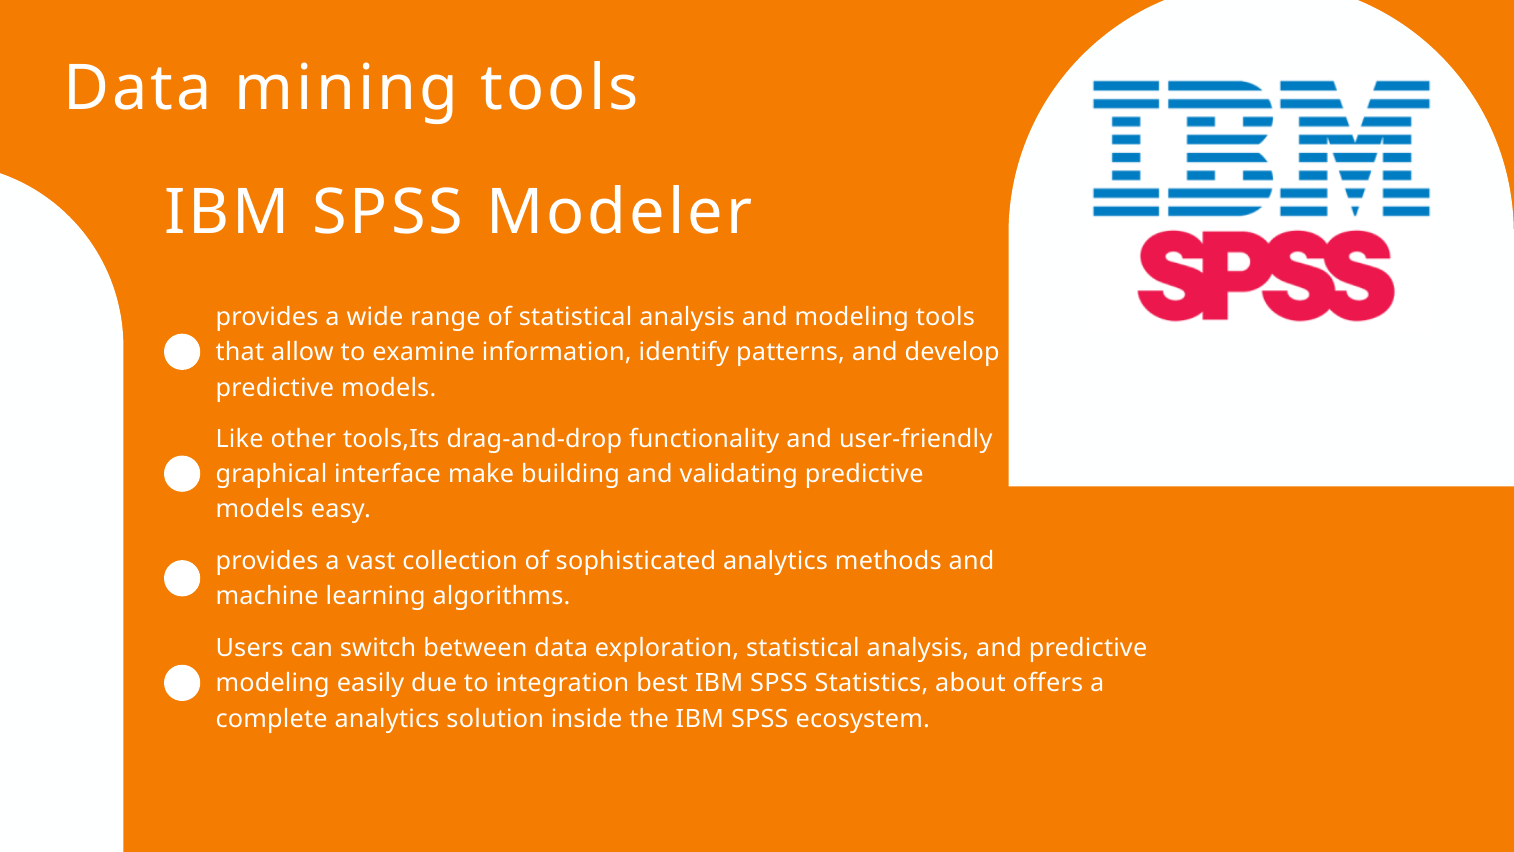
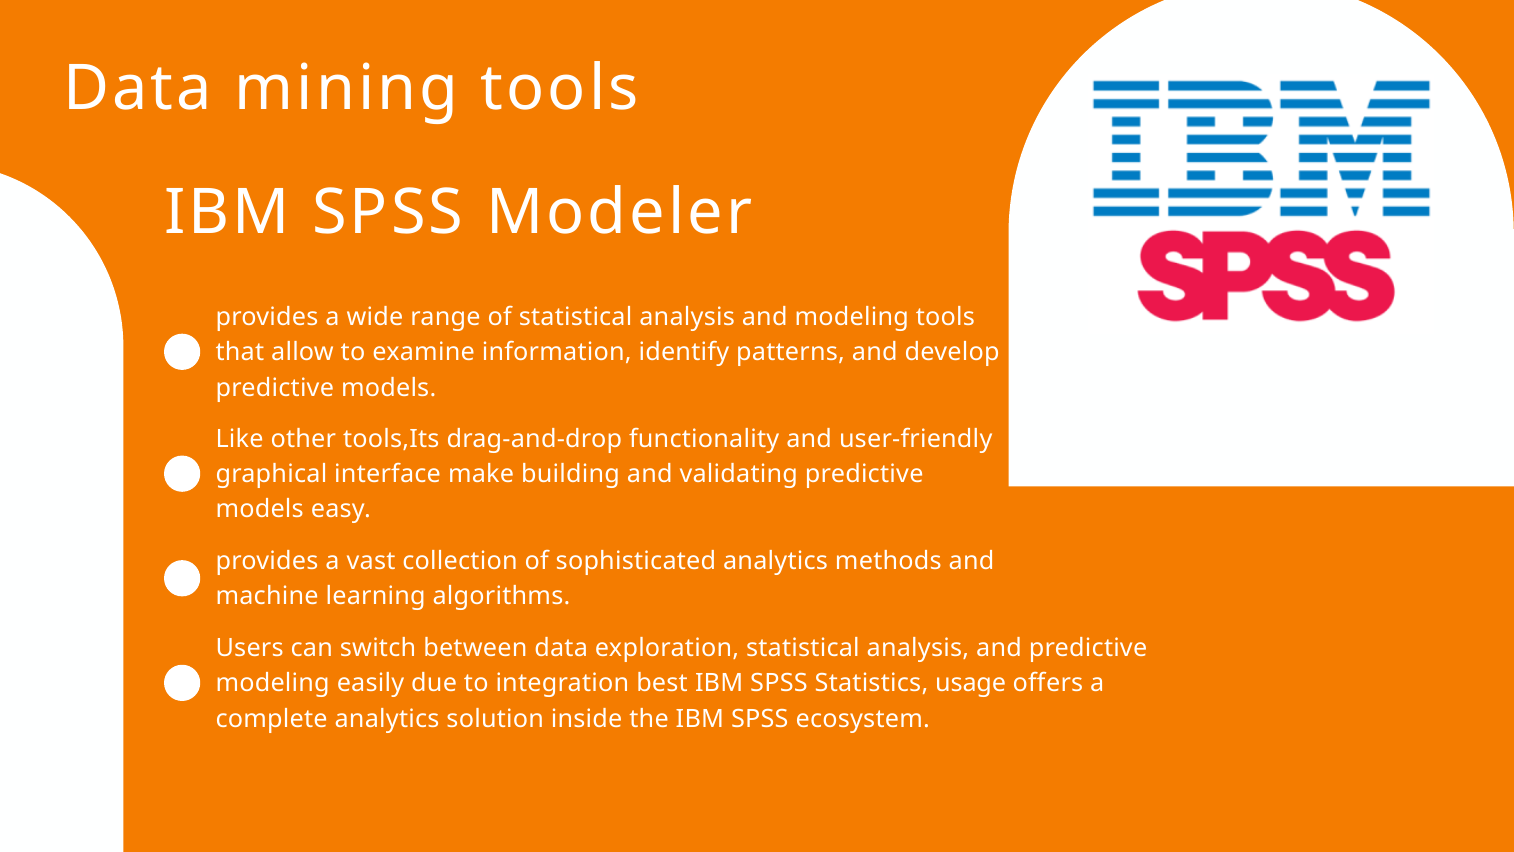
about: about -> usage
